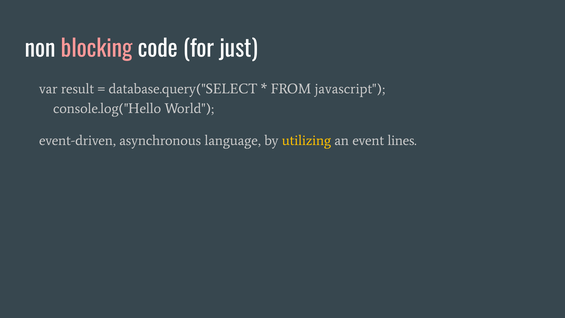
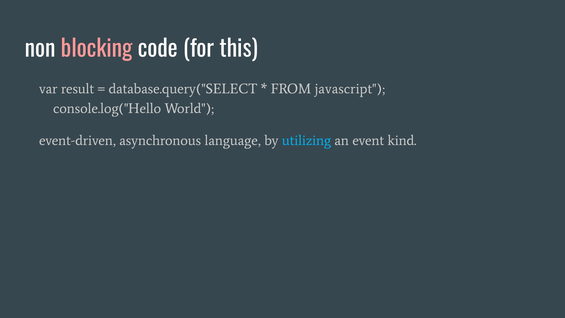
just: just -> this
utilizing colour: yellow -> light blue
lines: lines -> kind
